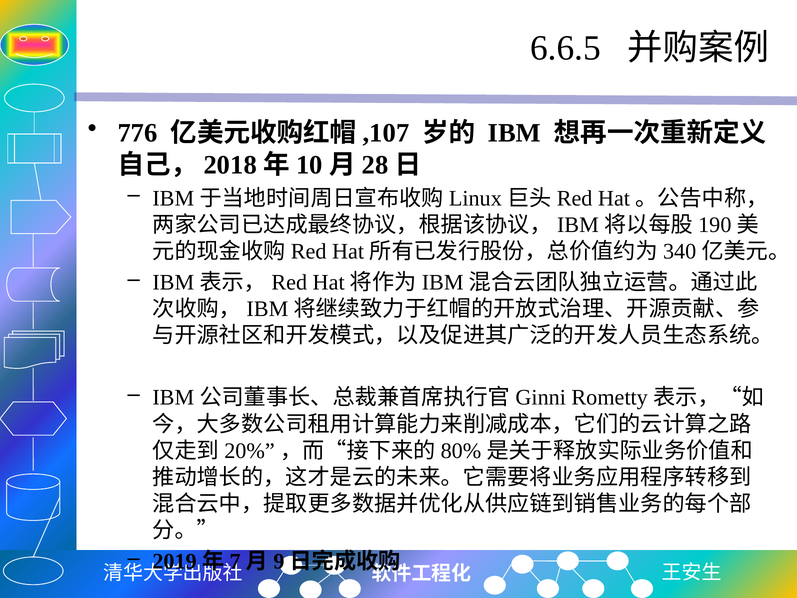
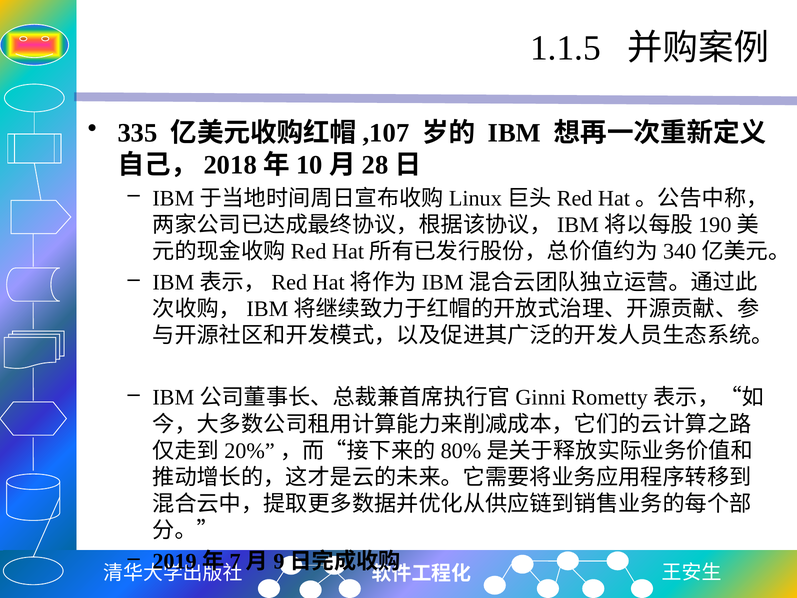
6.6.5: 6.6.5 -> 1.1.5
776: 776 -> 335
